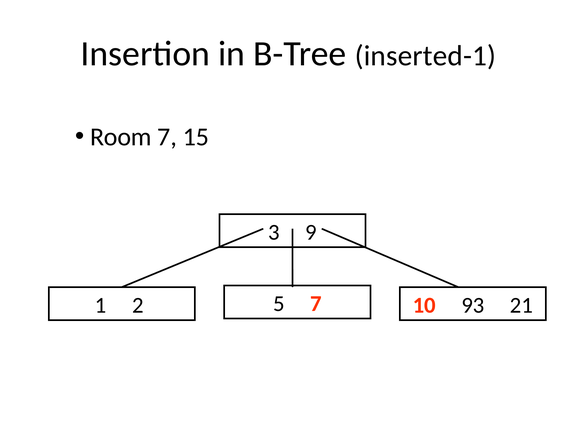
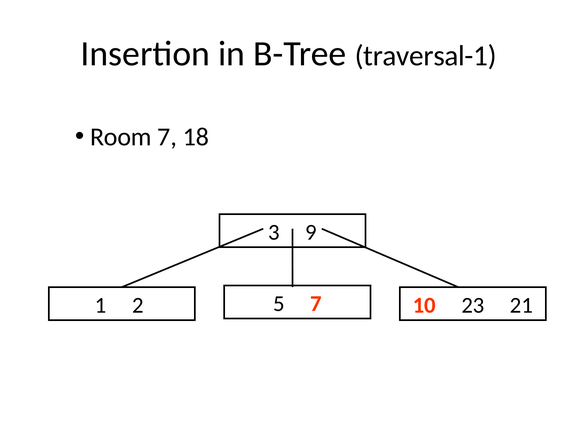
inserted-1: inserted-1 -> traversal-1
15: 15 -> 18
93: 93 -> 23
